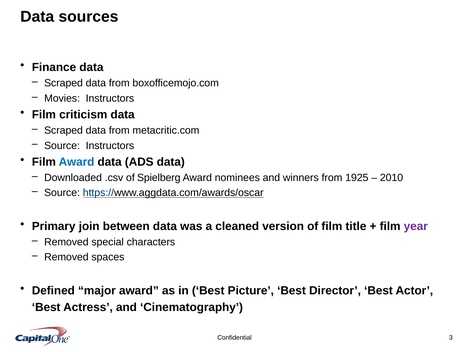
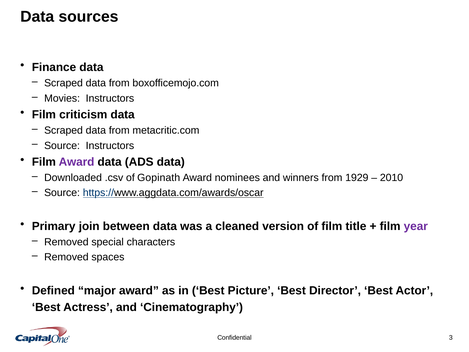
Award at (77, 162) colour: blue -> purple
Spielberg: Spielberg -> Gopinath
1925: 1925 -> 1929
